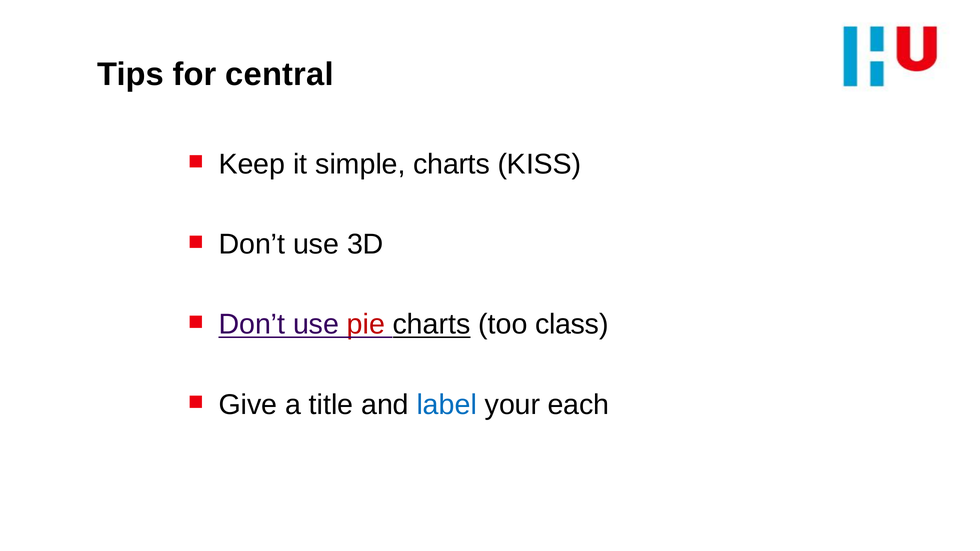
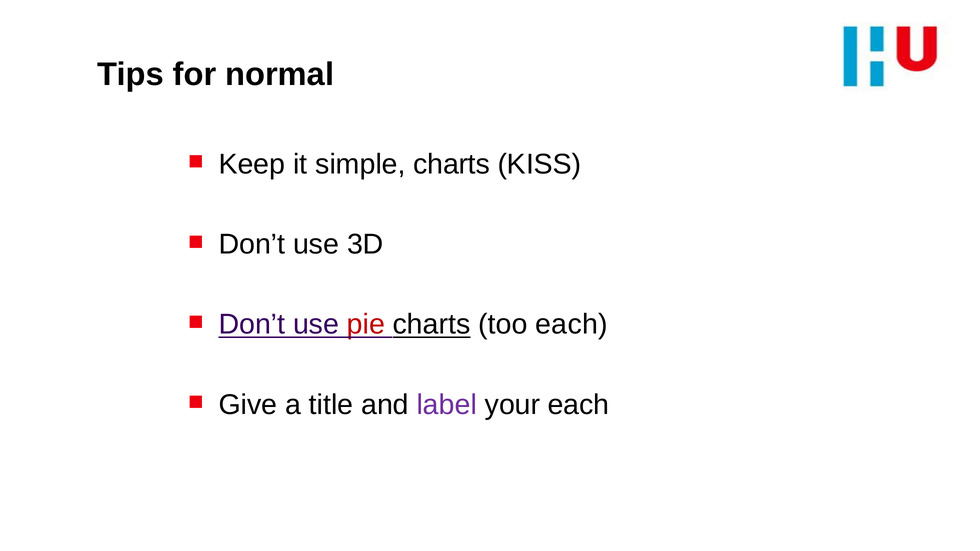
central: central -> normal
too class: class -> each
label colour: blue -> purple
